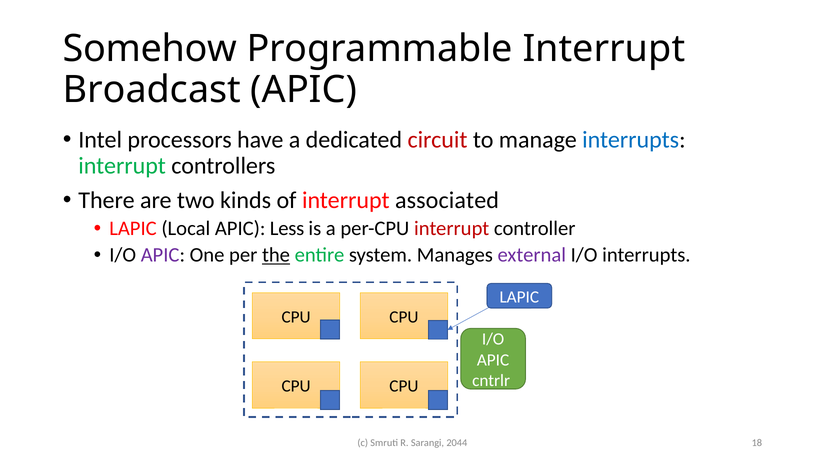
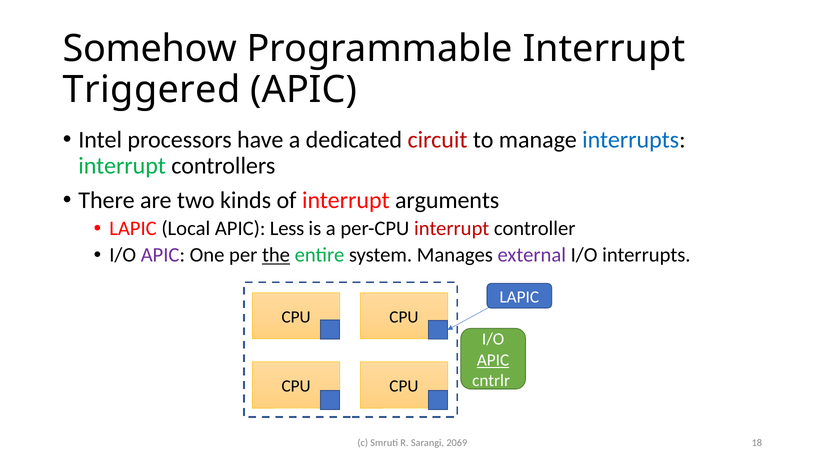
Broadcast: Broadcast -> Triggered
associated: associated -> arguments
APIC at (493, 360) underline: none -> present
2044: 2044 -> 2069
